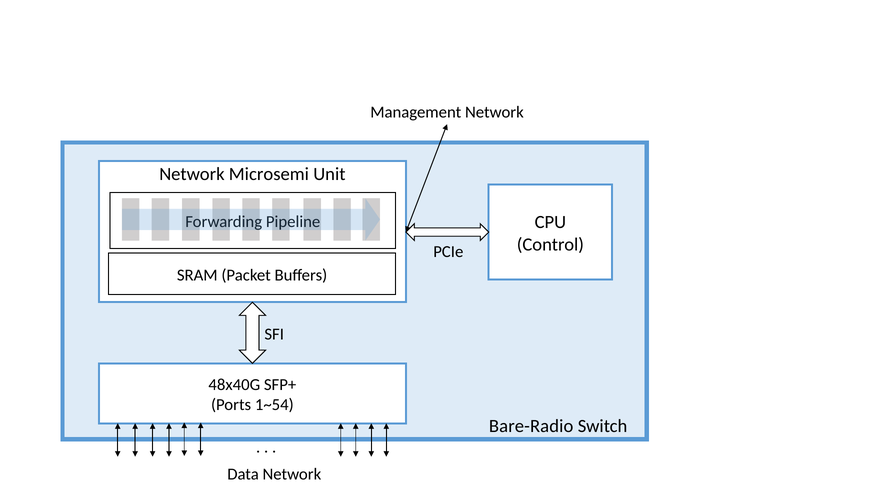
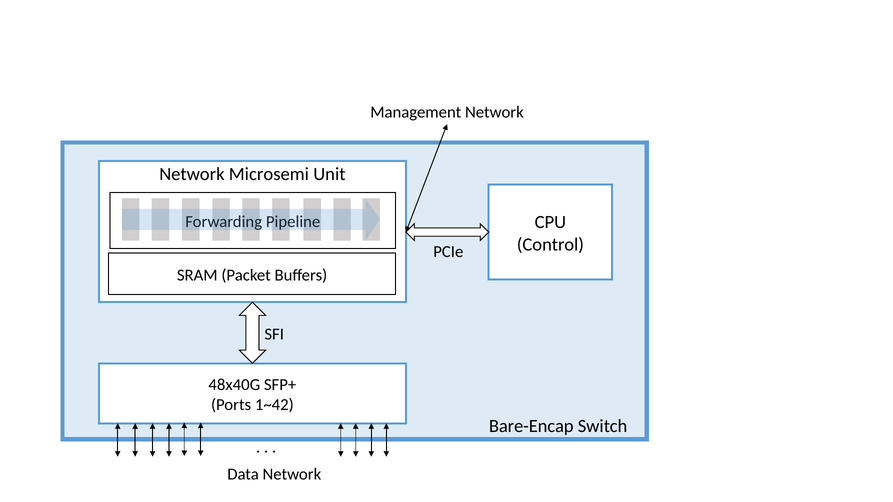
1~54: 1~54 -> 1~42
Bare-Radio: Bare-Radio -> Bare-Encap
